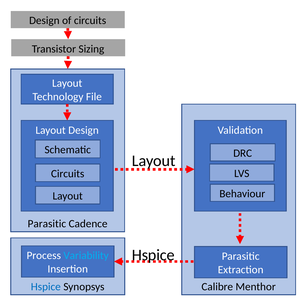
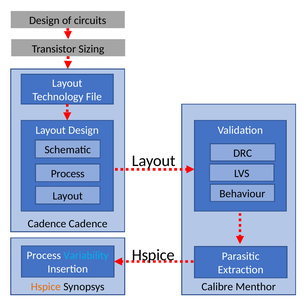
Circuits at (68, 174): Circuits -> Process
Parasitic at (47, 224): Parasitic -> Cadence
Hspice at (46, 287) colour: blue -> orange
